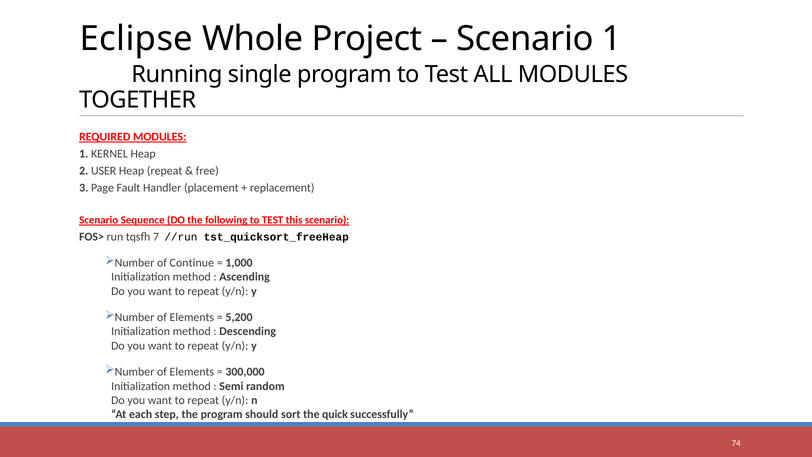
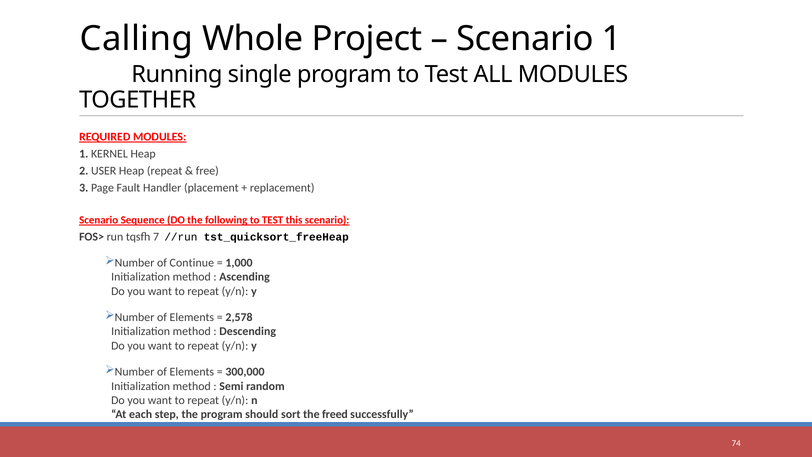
Eclipse: Eclipse -> Calling
5,200: 5,200 -> 2,578
quick: quick -> freed
